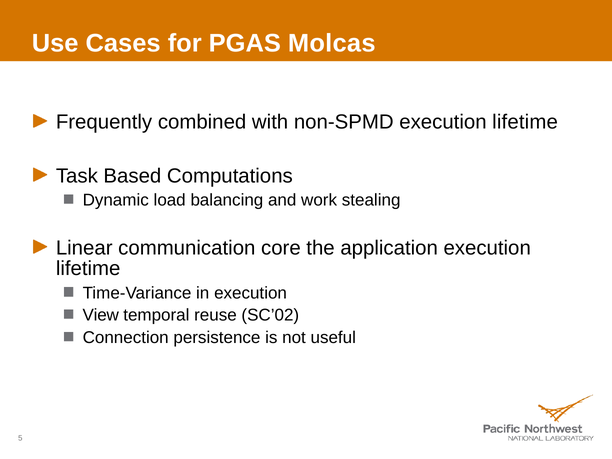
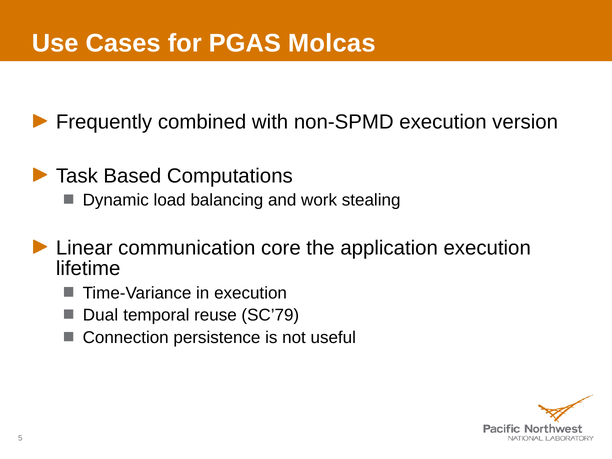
non-SPMD execution lifetime: lifetime -> version
View: View -> Dual
SC’02: SC’02 -> SC’79
